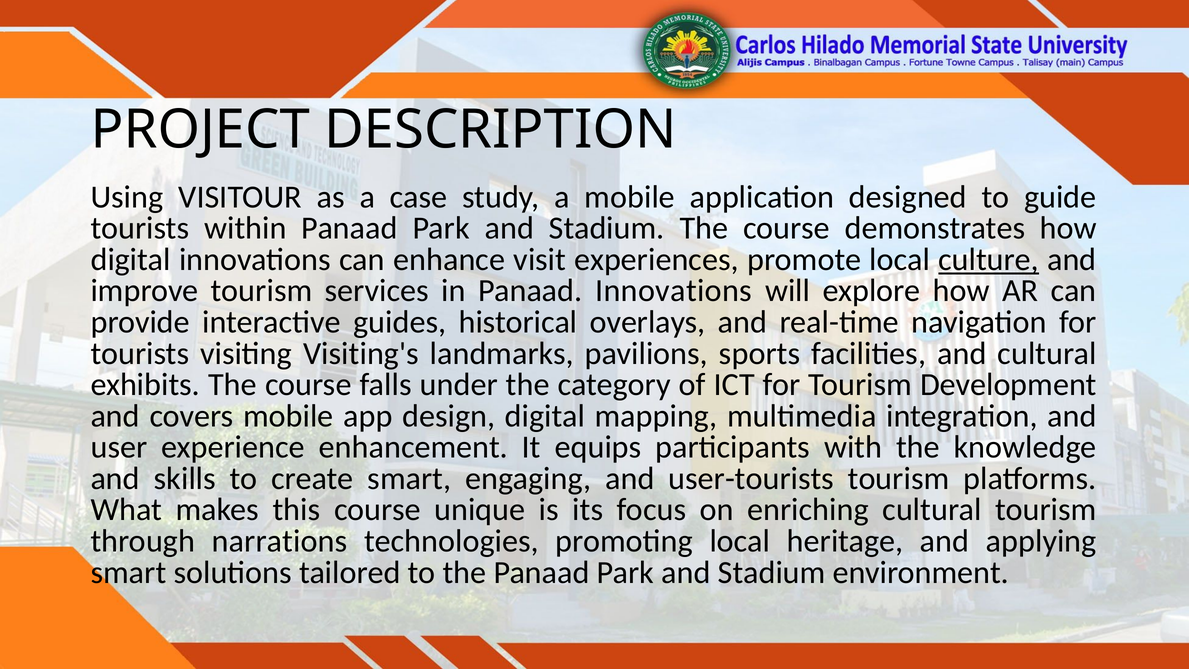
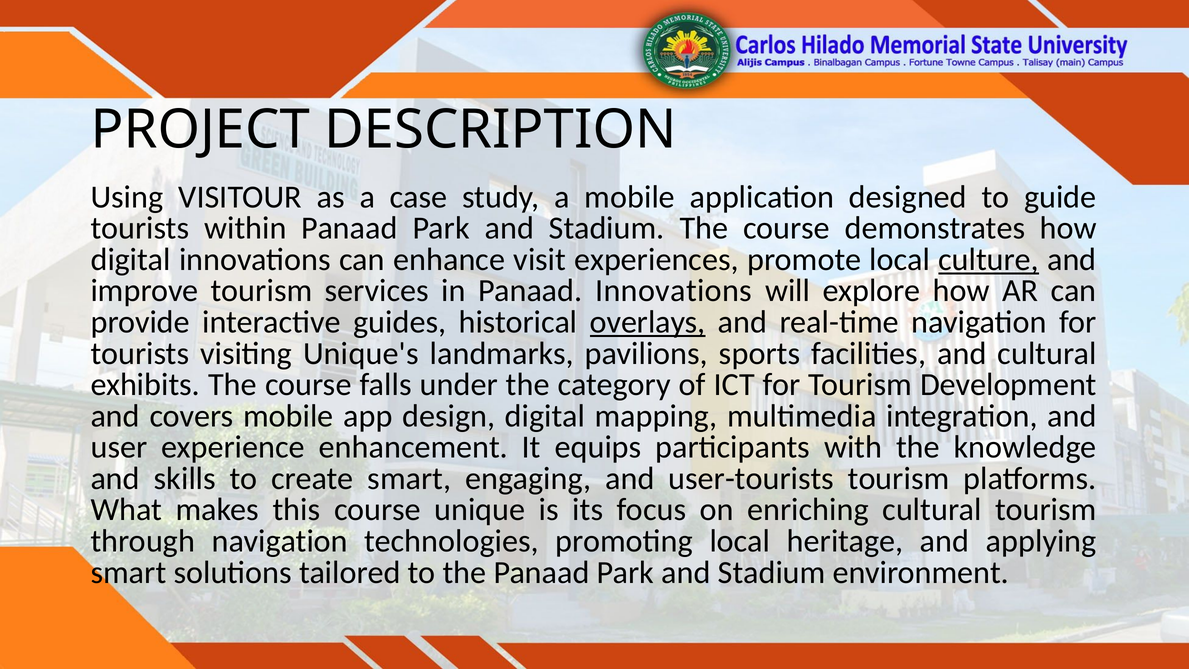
overlays underline: none -> present
Visiting's: Visiting's -> Unique's
through narrations: narrations -> navigation
